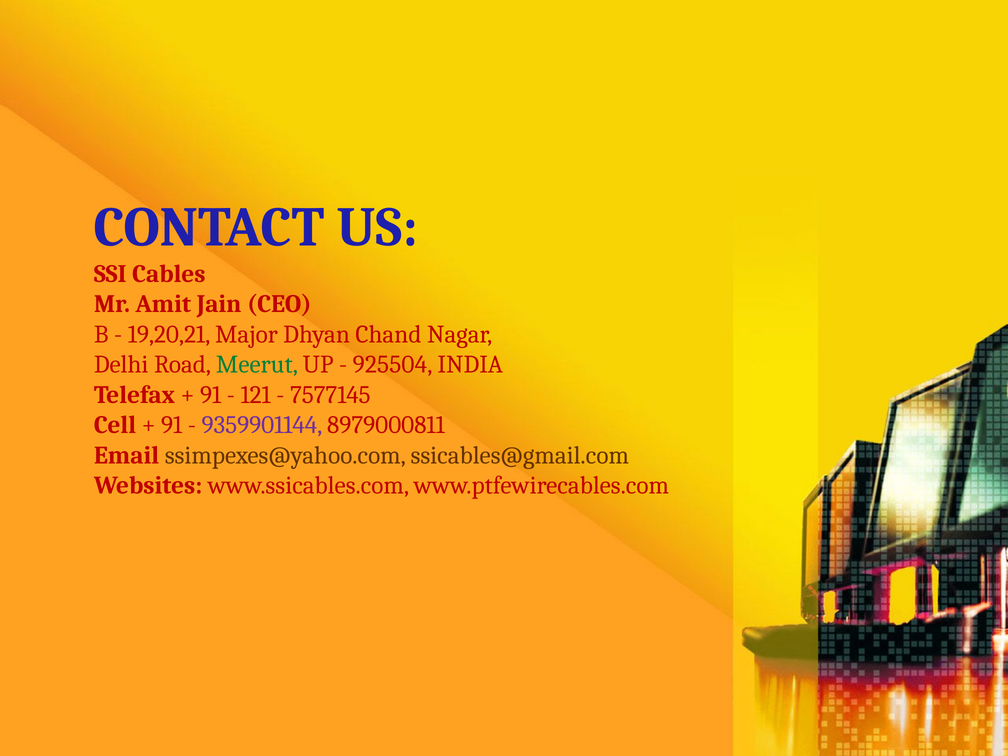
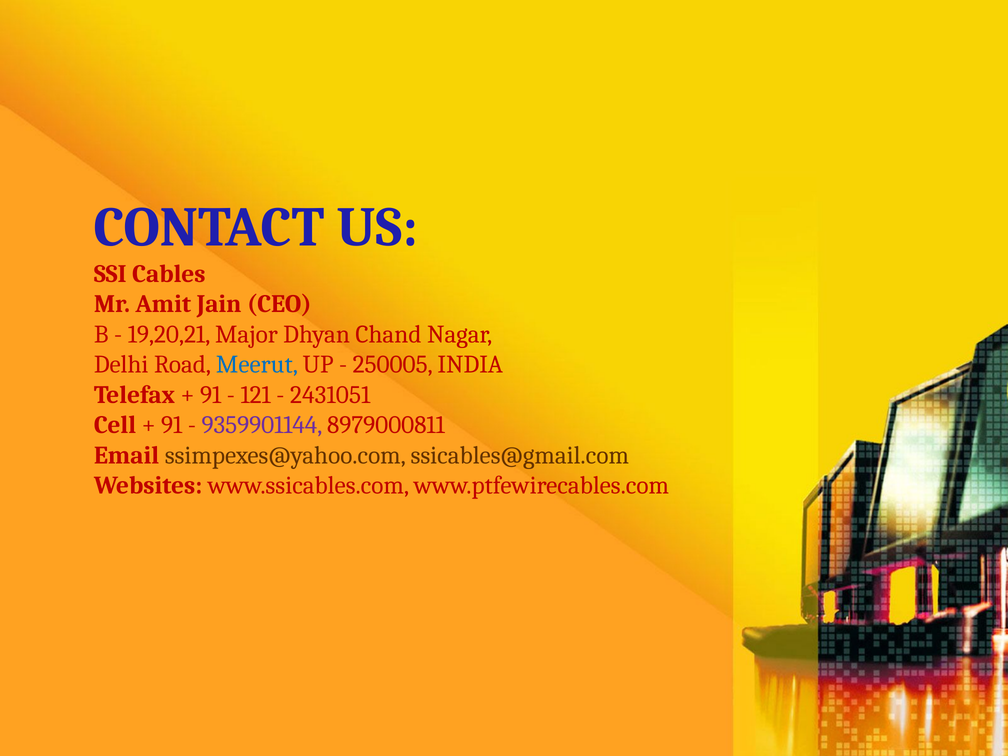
Meerut colour: green -> blue
925504: 925504 -> 250005
7577145: 7577145 -> 2431051
